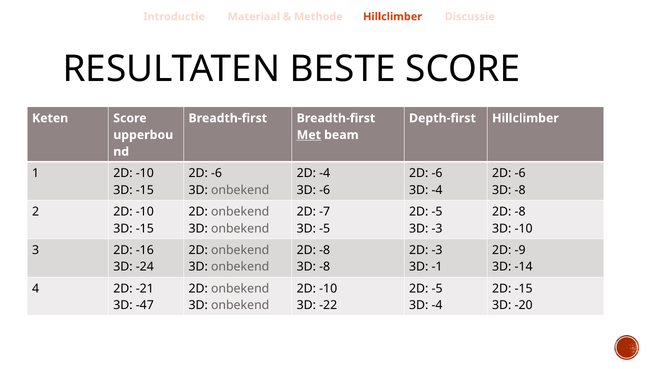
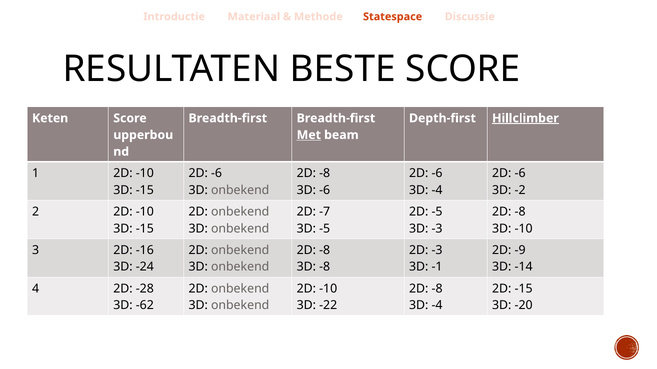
Methode Hillclimber: Hillclimber -> Statespace
Hillclimber at (525, 118) underline: none -> present
-4 at (325, 174): -4 -> -8
-8 at (520, 190): -8 -> -2
-21: -21 -> -28
-5 at (437, 289): -5 -> -8
-47: -47 -> -62
